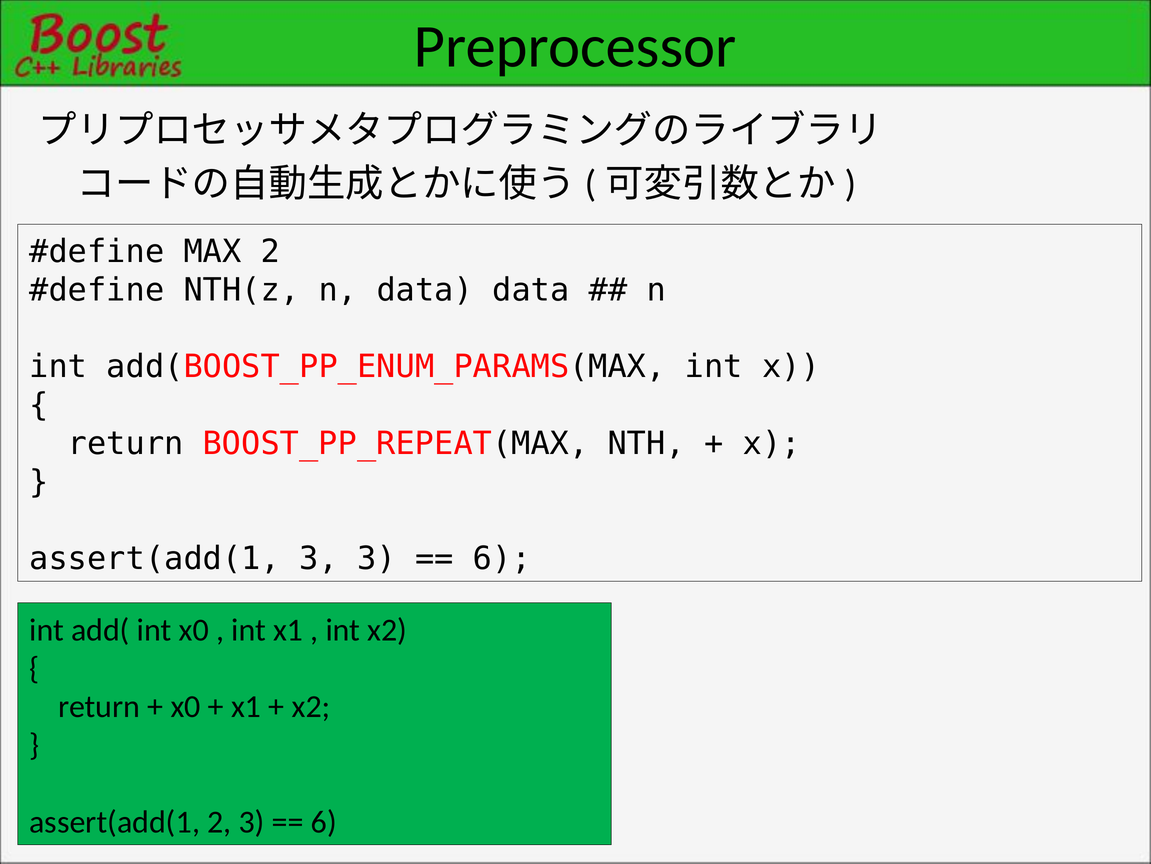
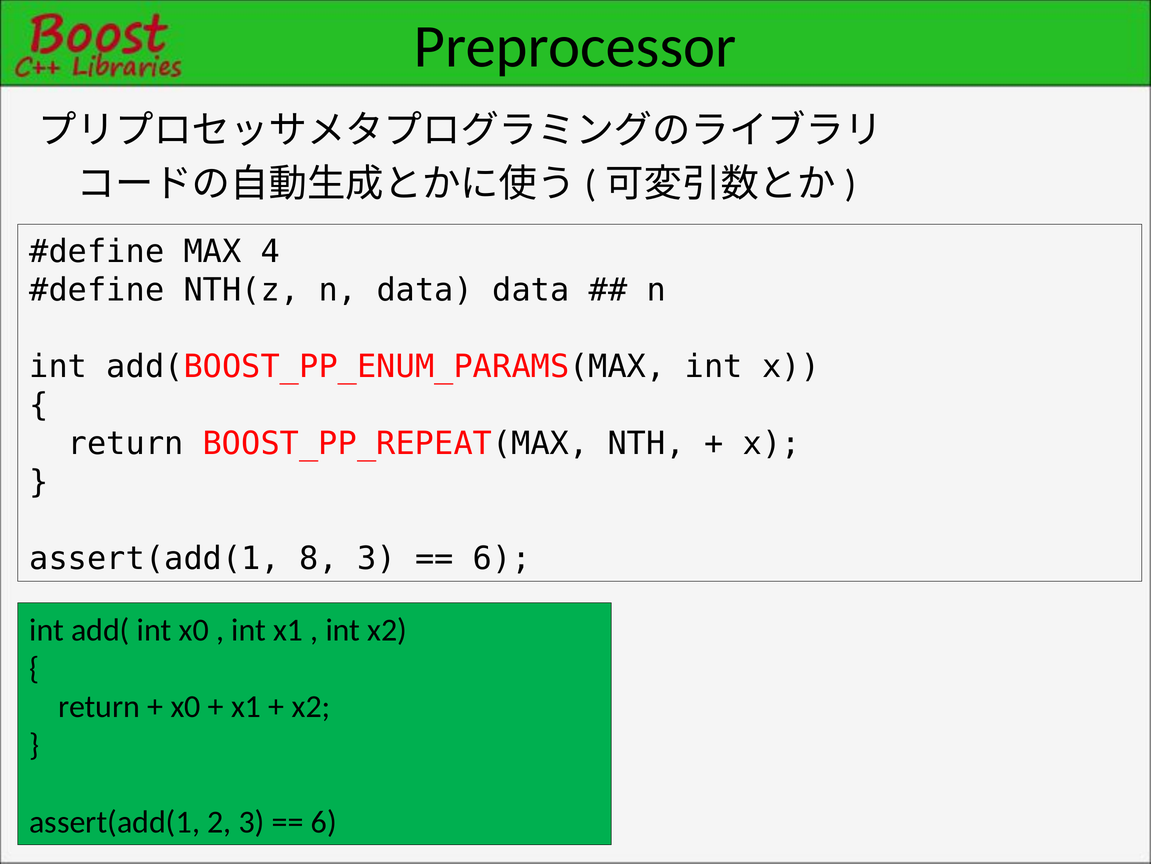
MAX 2: 2 -> 4
assert(add(1 3: 3 -> 8
